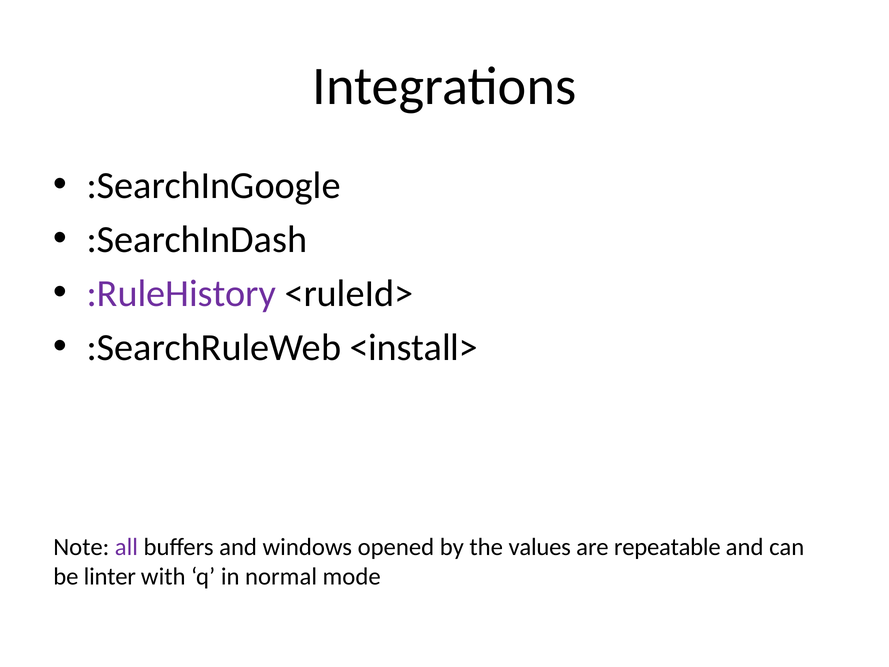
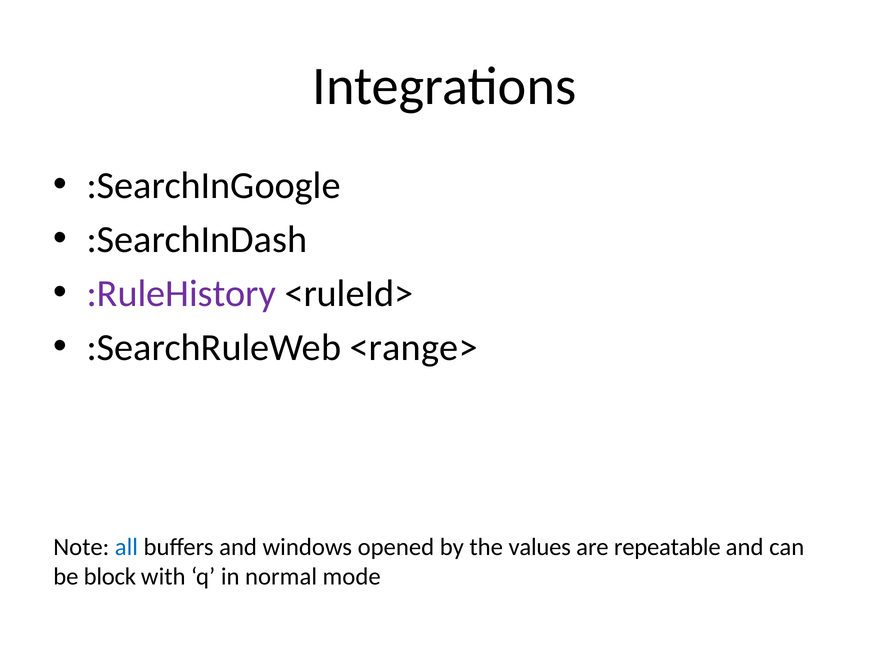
<install>: <install> -> <range>
all colour: purple -> blue
linter: linter -> block
